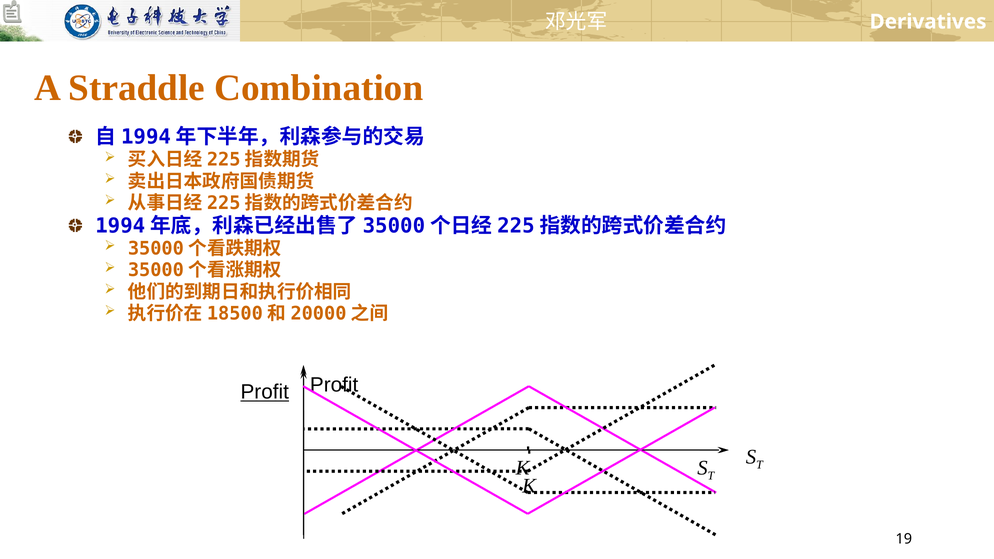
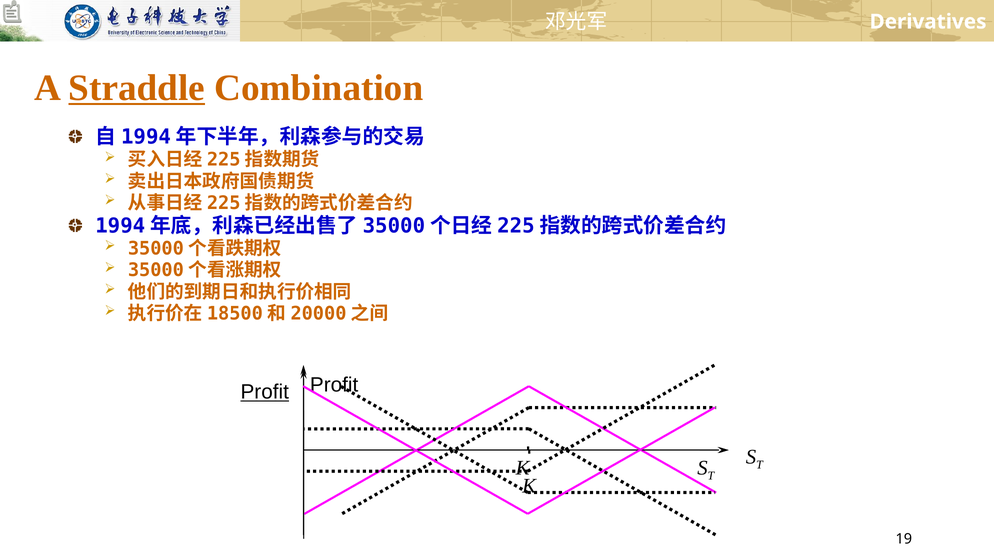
Straddle underline: none -> present
